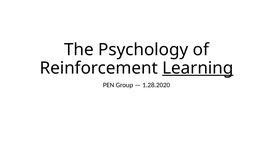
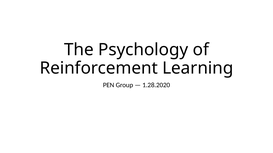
Learning underline: present -> none
